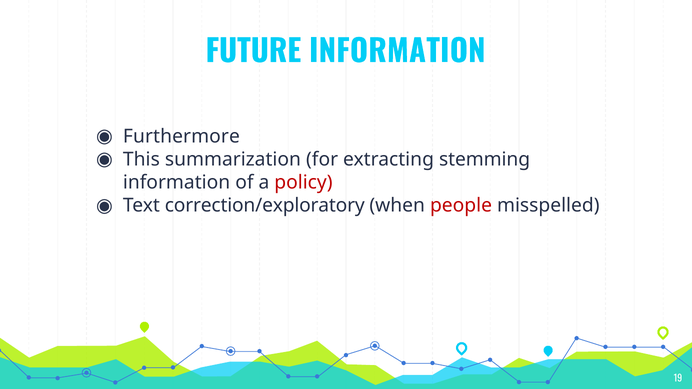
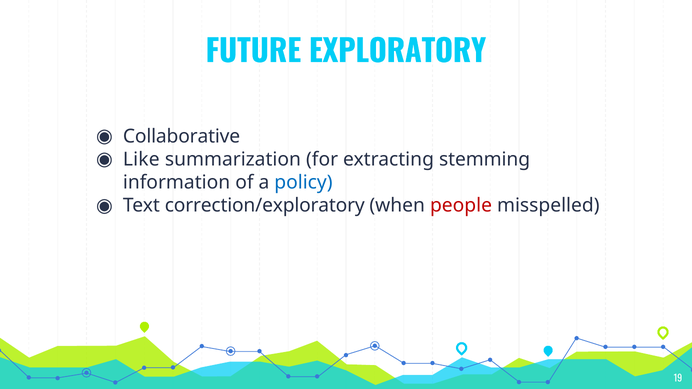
FUTURE INFORMATION: INFORMATION -> EXPLORATORY
Furthermore: Furthermore -> Collaborative
This: This -> Like
policy colour: red -> blue
